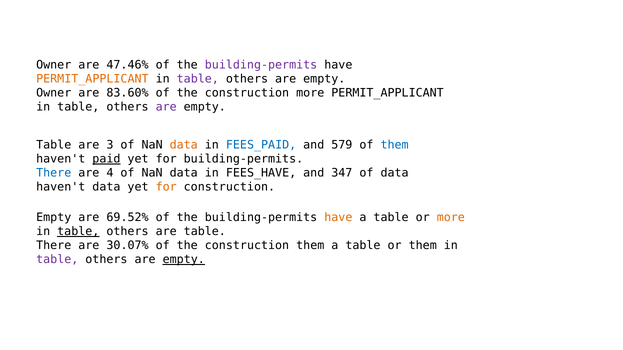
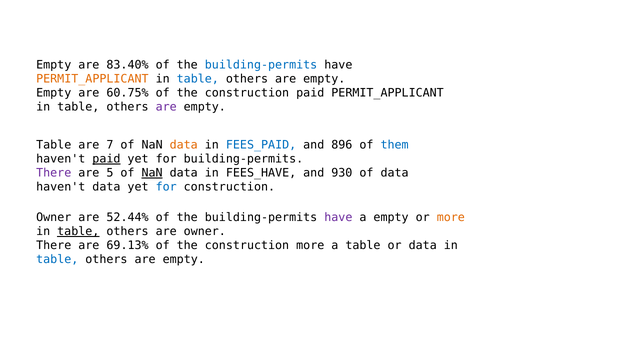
Owner at (54, 65): Owner -> Empty
47.46%: 47.46% -> 83.40%
building-permits at (261, 65) colour: purple -> blue
table at (198, 79) colour: purple -> blue
Owner at (54, 93): Owner -> Empty
83.60%: 83.60% -> 60.75%
construction more: more -> paid
3: 3 -> 7
579: 579 -> 896
There at (54, 173) colour: blue -> purple
4: 4 -> 5
NaN at (152, 173) underline: none -> present
347: 347 -> 930
for at (166, 187) colour: orange -> blue
Empty at (54, 218): Empty -> Owner
69.52%: 69.52% -> 52.44%
have at (338, 218) colour: orange -> purple
table at (391, 218): table -> empty
are table: table -> owner
30.07%: 30.07% -> 69.13%
construction them: them -> more
or them: them -> data
table at (57, 260) colour: purple -> blue
empty at (184, 260) underline: present -> none
